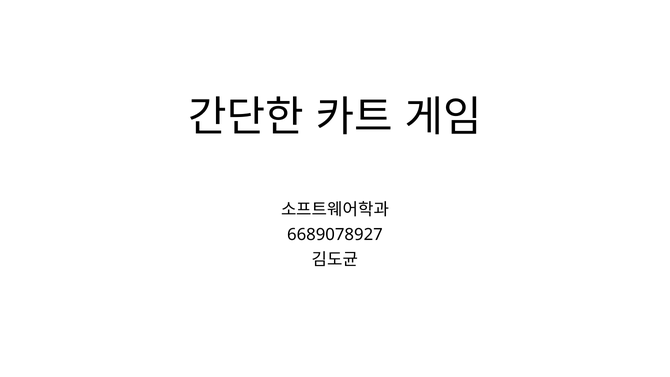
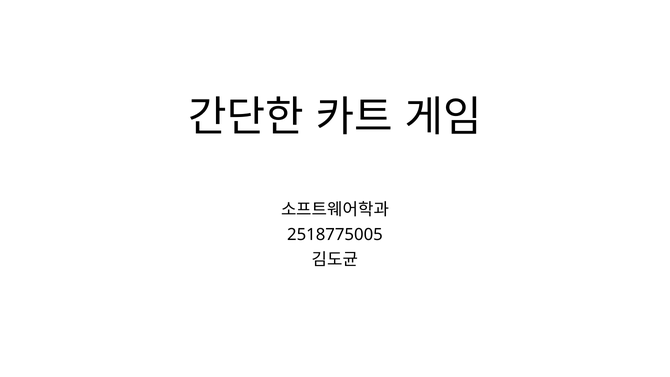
6689078927: 6689078927 -> 2518775005
